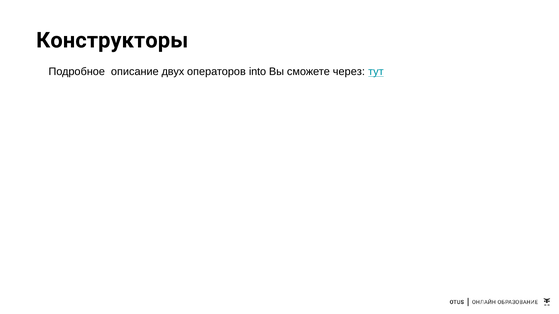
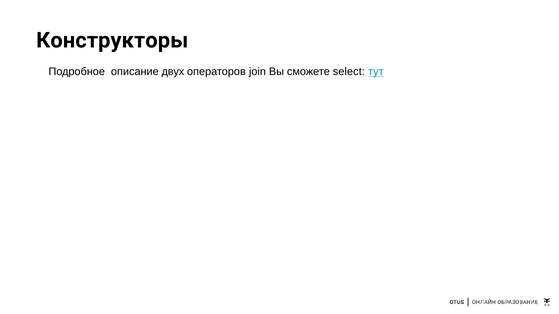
into: into -> join
через: через -> select
